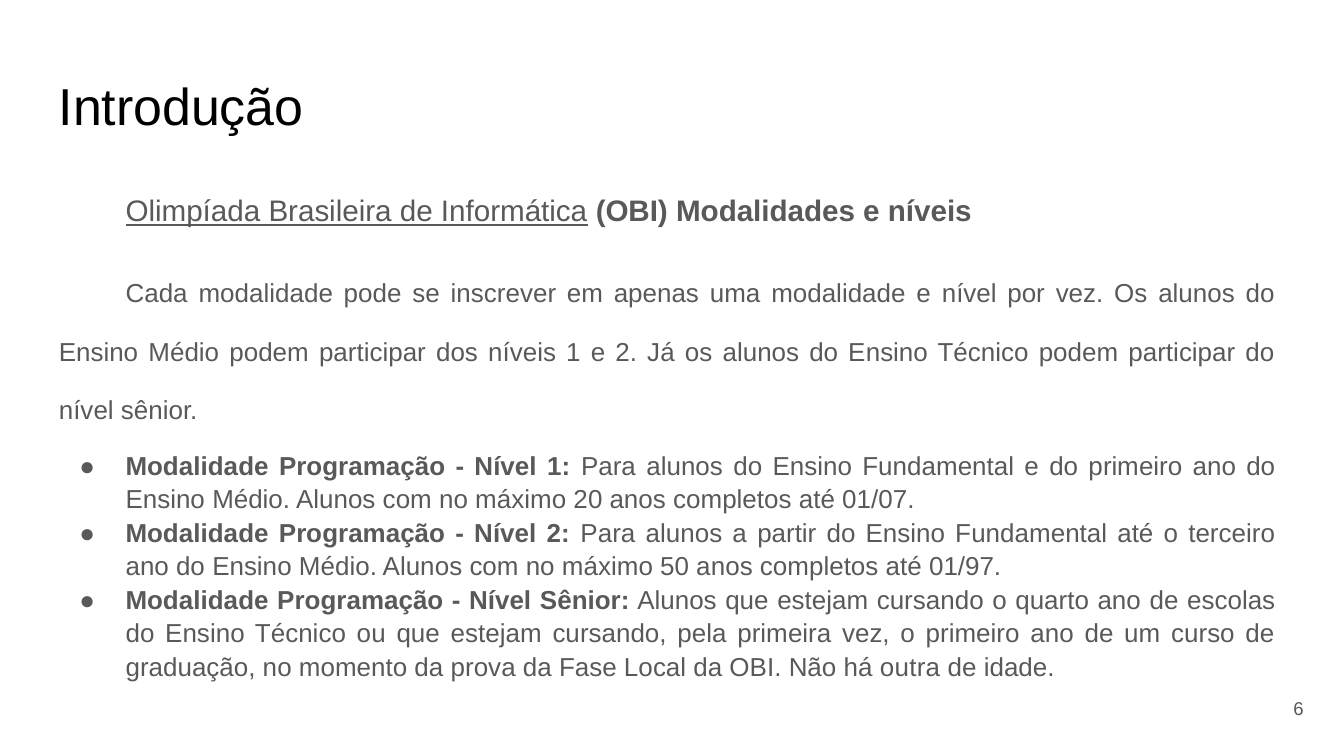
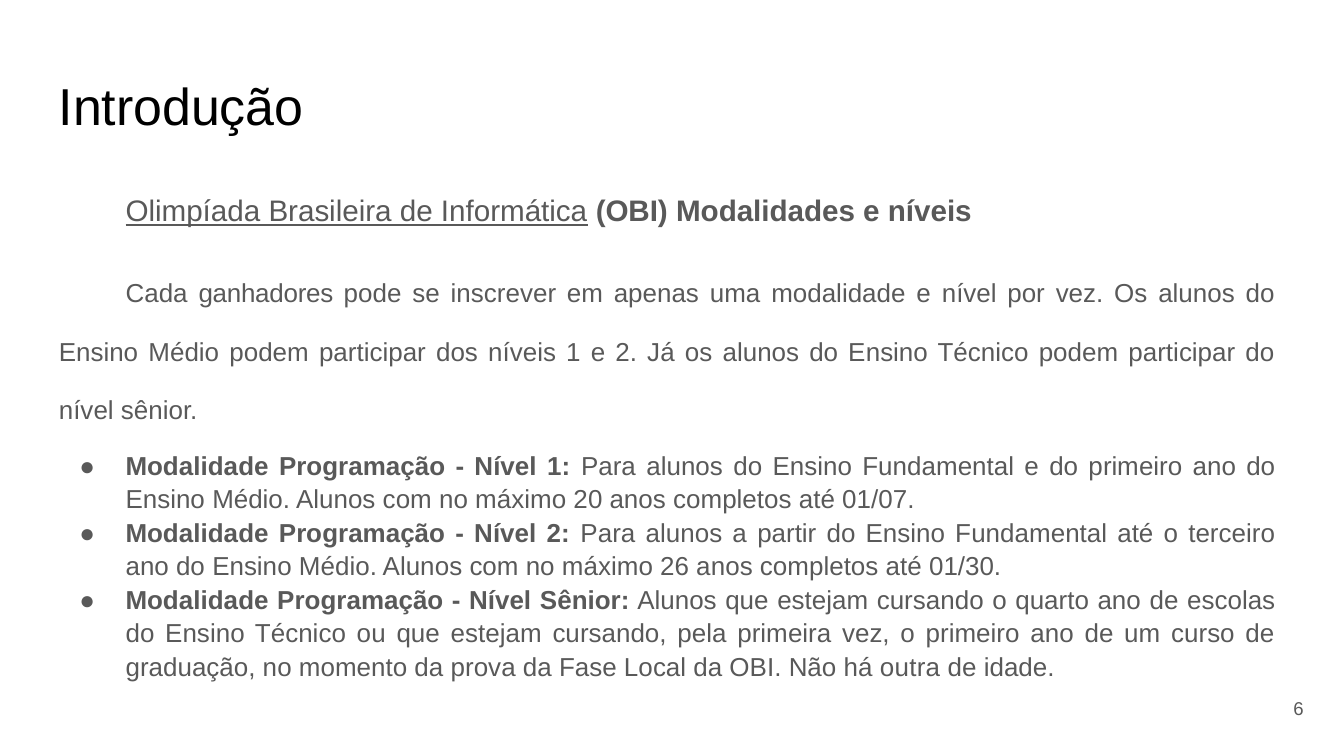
Cada modalidade: modalidade -> ganhadores
50: 50 -> 26
01/97: 01/97 -> 01/30
